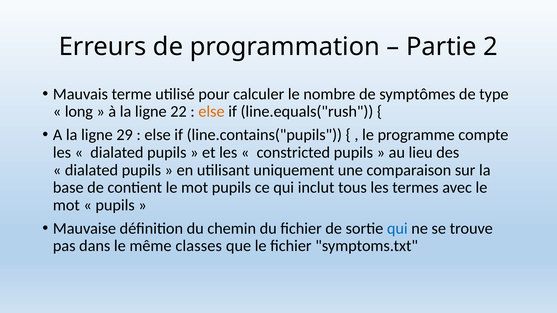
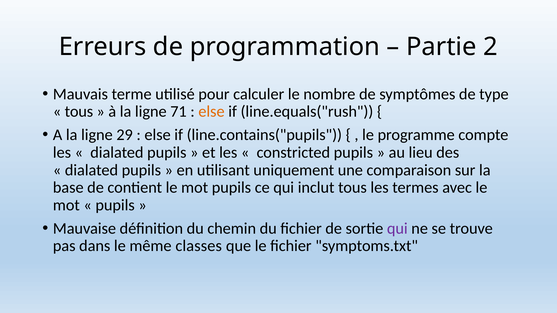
long at (79, 112): long -> tous
22: 22 -> 71
qui at (397, 229) colour: blue -> purple
